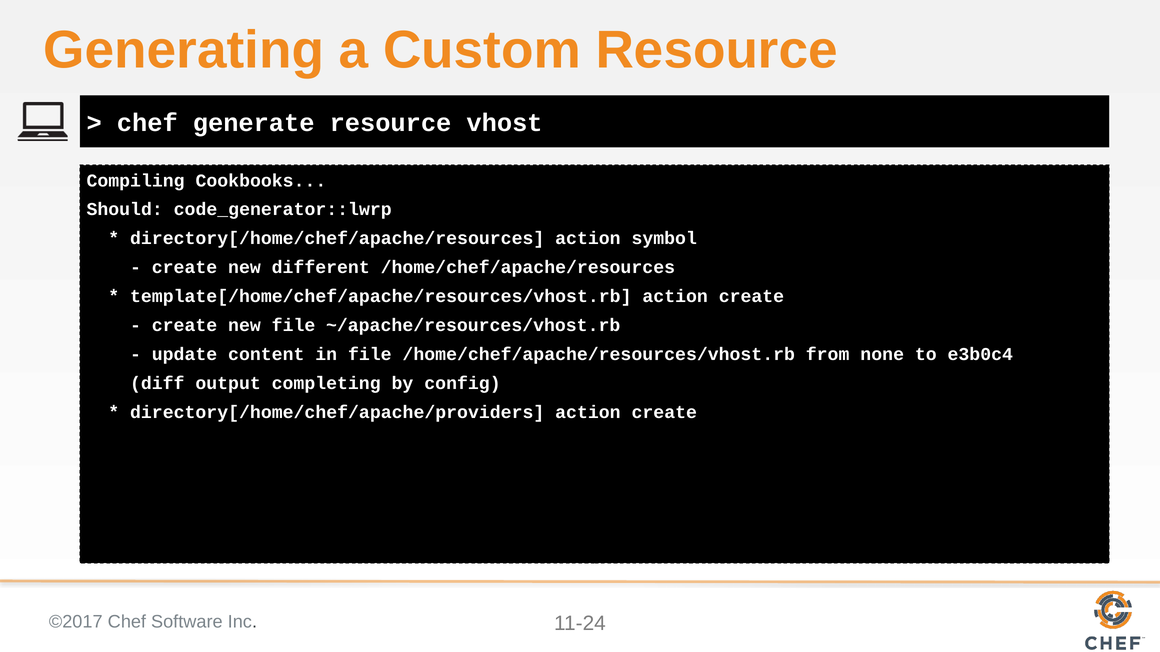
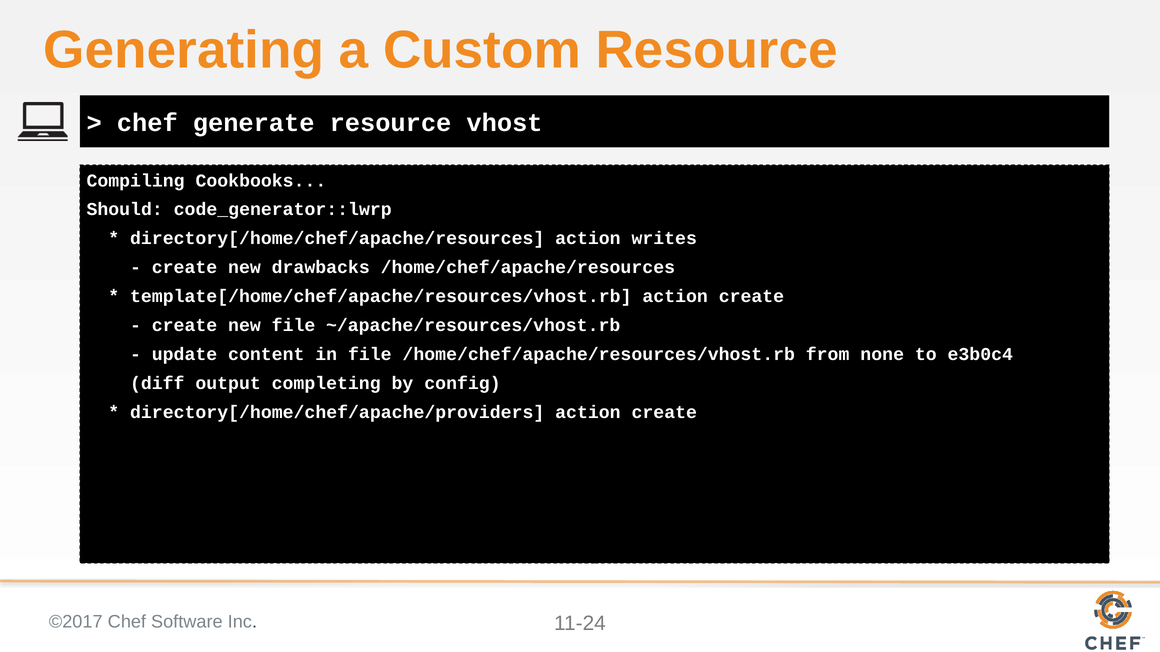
symbol: symbol -> writes
different: different -> drawbacks
